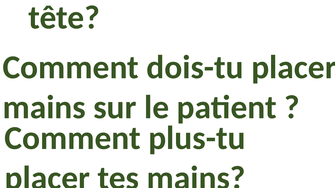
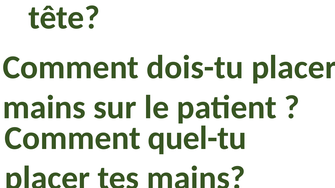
plus-tu: plus-tu -> quel-tu
